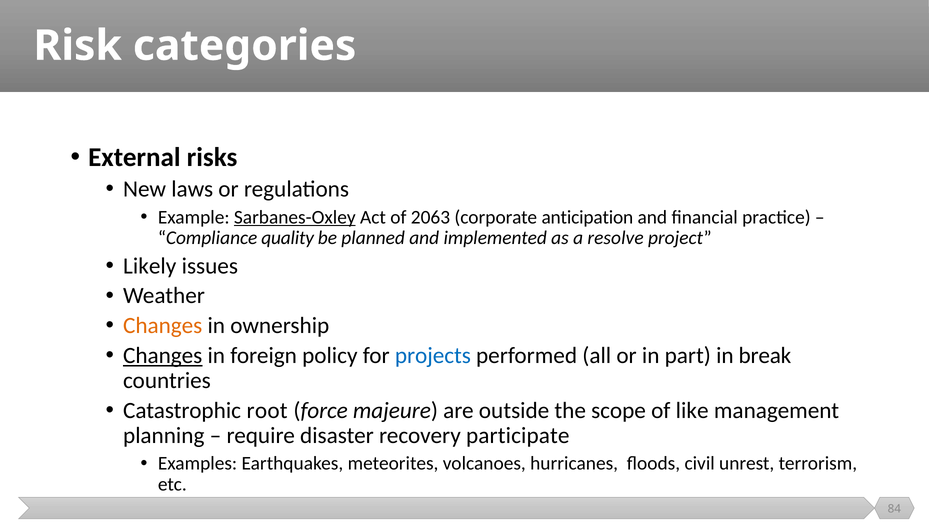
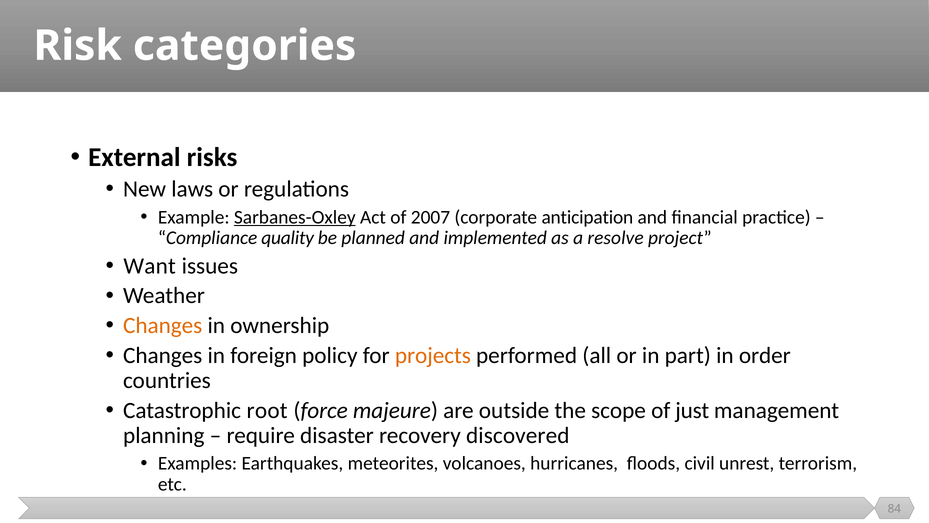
2063: 2063 -> 2007
Likely: Likely -> Want
Changes at (163, 355) underline: present -> none
projects colour: blue -> orange
break: break -> order
like: like -> just
participate: participate -> discovered
